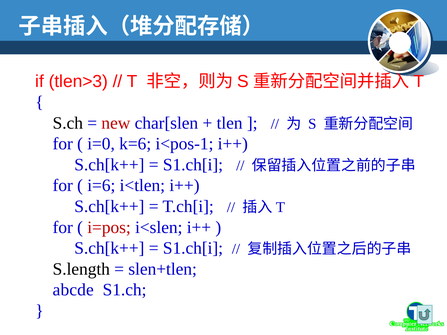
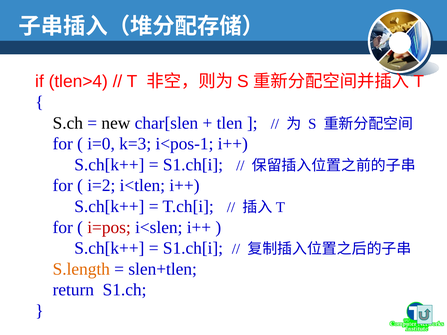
tlen>3: tlen>3 -> tlen>4
new colour: red -> black
k=6: k=6 -> k=3
i=6: i=6 -> i=2
S.length colour: black -> orange
abcde: abcde -> return
